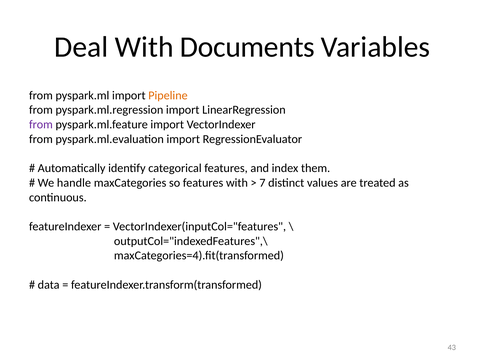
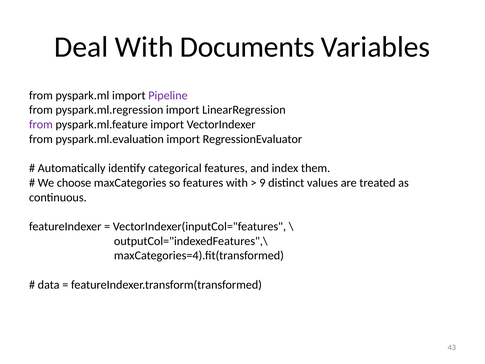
Pipeline colour: orange -> purple
handle: handle -> choose
7: 7 -> 9
